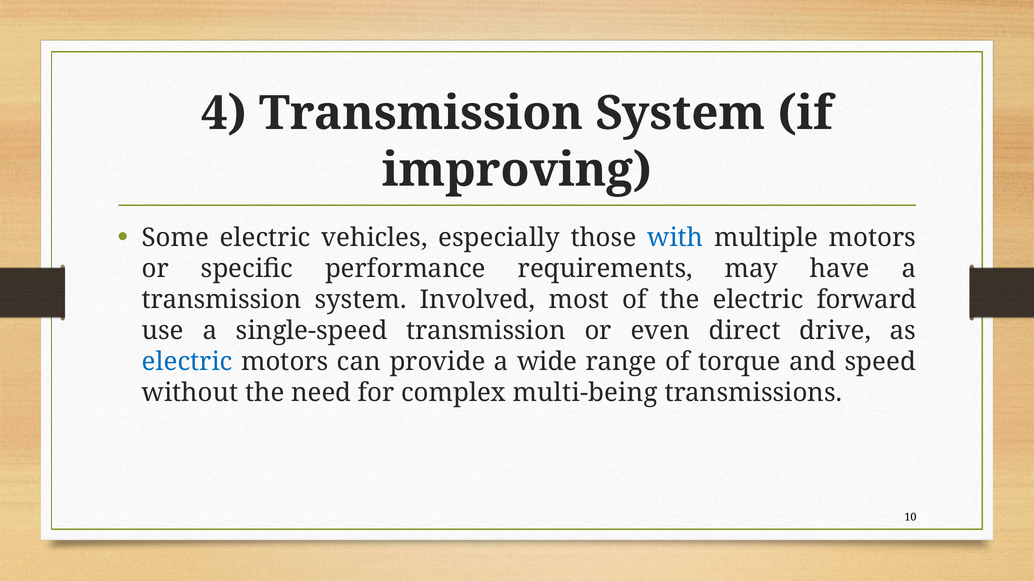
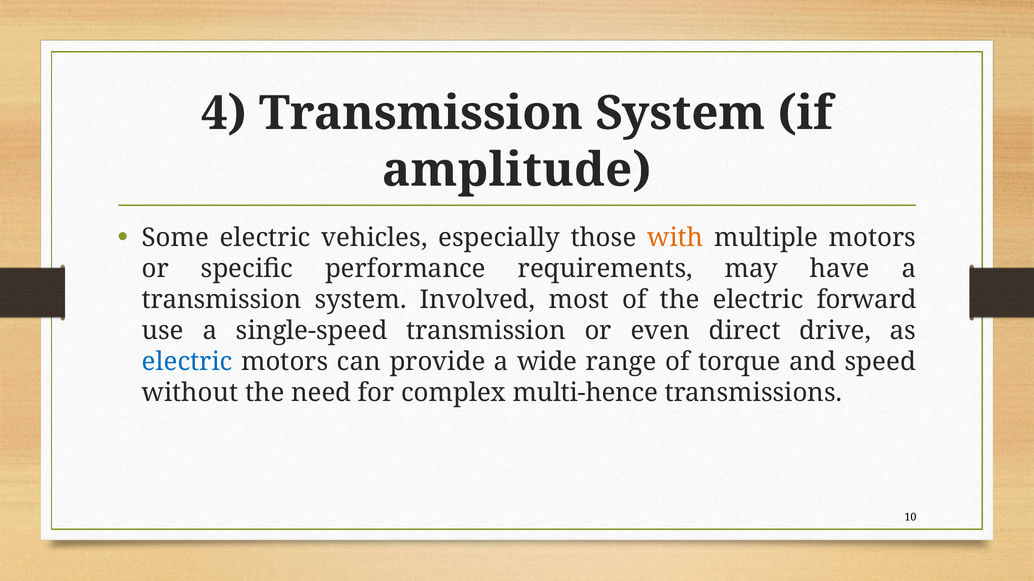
improving: improving -> amplitude
with colour: blue -> orange
multi-being: multi-being -> multi-hence
